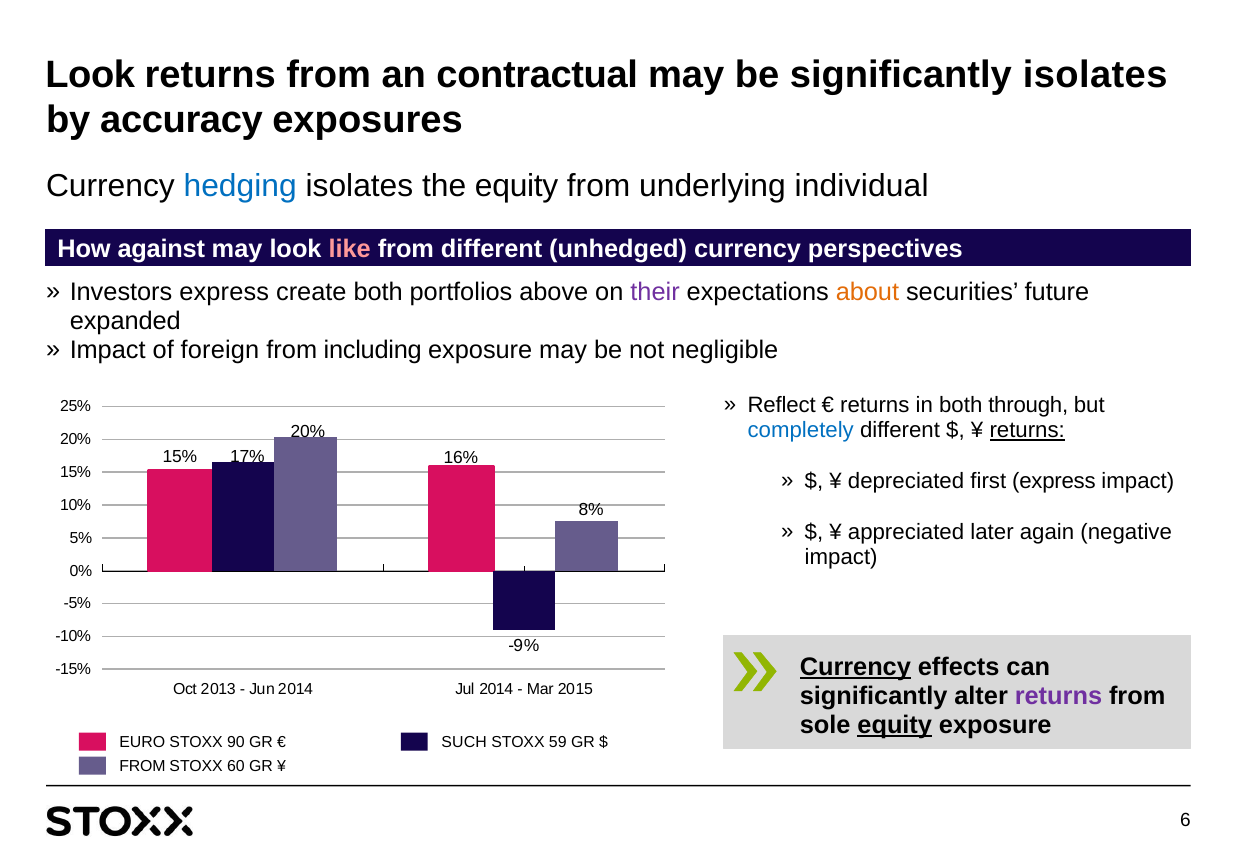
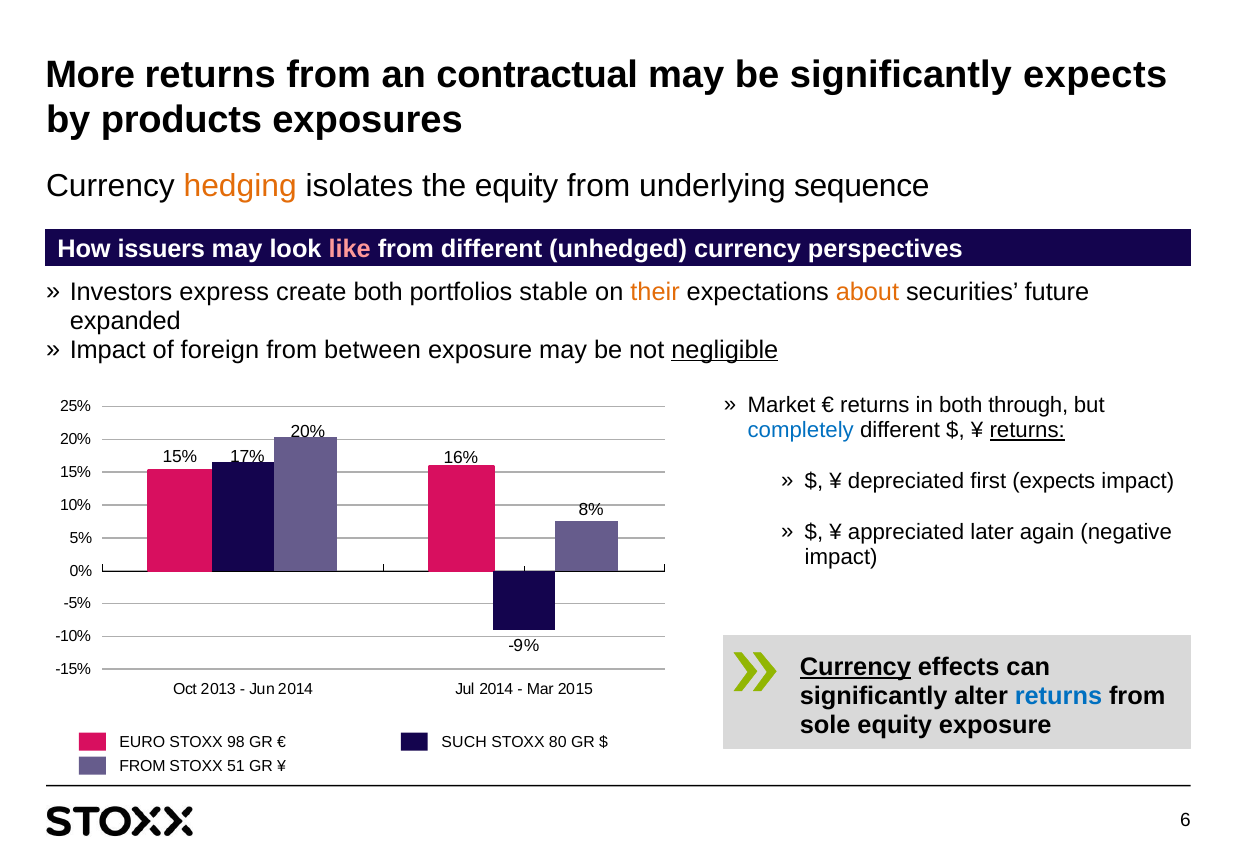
Look at (90, 75): Look -> More
significantly isolates: isolates -> expects
accuracy: accuracy -> products
hedging colour: blue -> orange
individual: individual -> sequence
against: against -> issuers
above: above -> stable
their colour: purple -> orange
including: including -> between
negligible underline: none -> present
Reflect: Reflect -> Market
first express: express -> expects
returns at (1058, 696) colour: purple -> blue
equity at (895, 725) underline: present -> none
90: 90 -> 98
59: 59 -> 80
60: 60 -> 51
